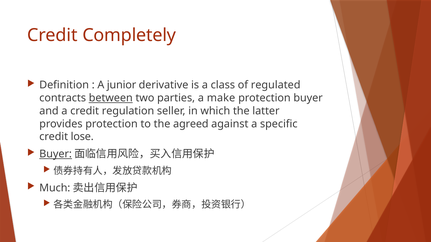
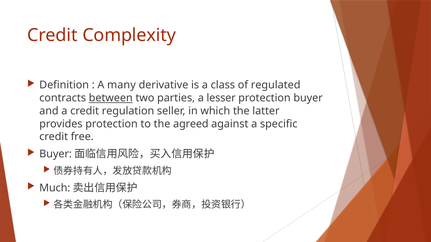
Completely: Completely -> Complexity
junior: junior -> many
make: make -> lesser
lose: lose -> free
Buyer at (56, 154) underline: present -> none
